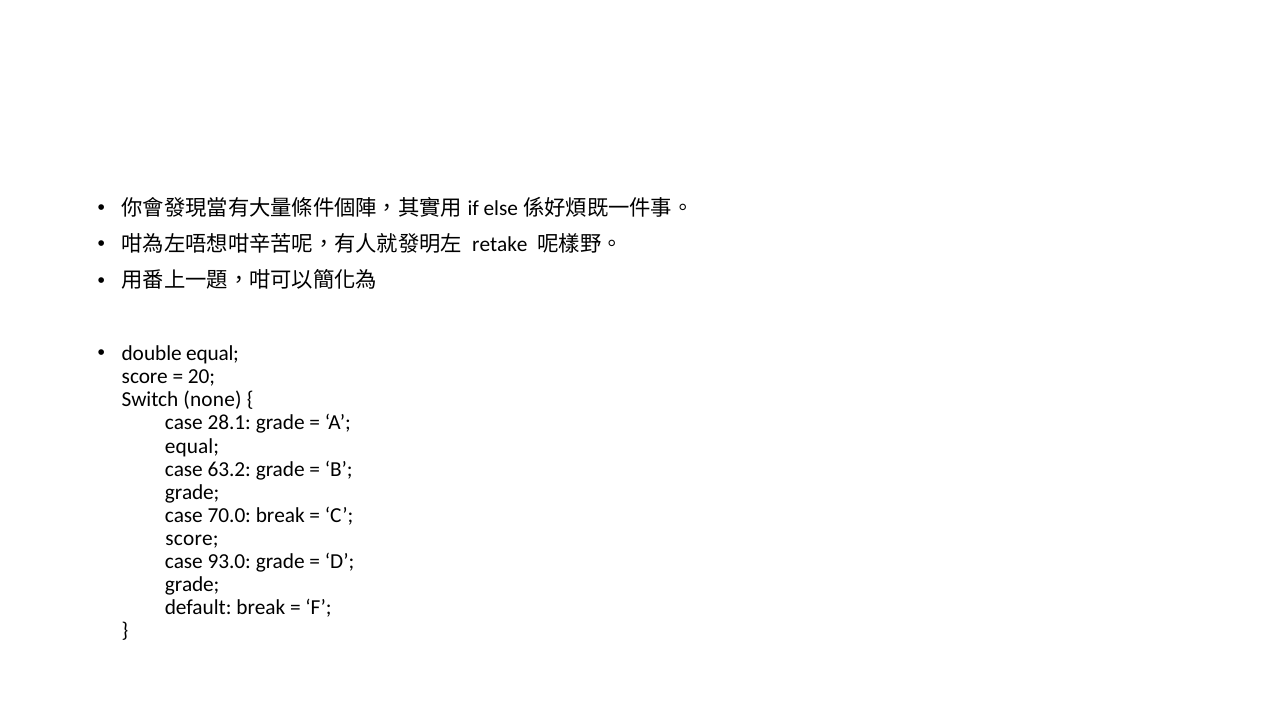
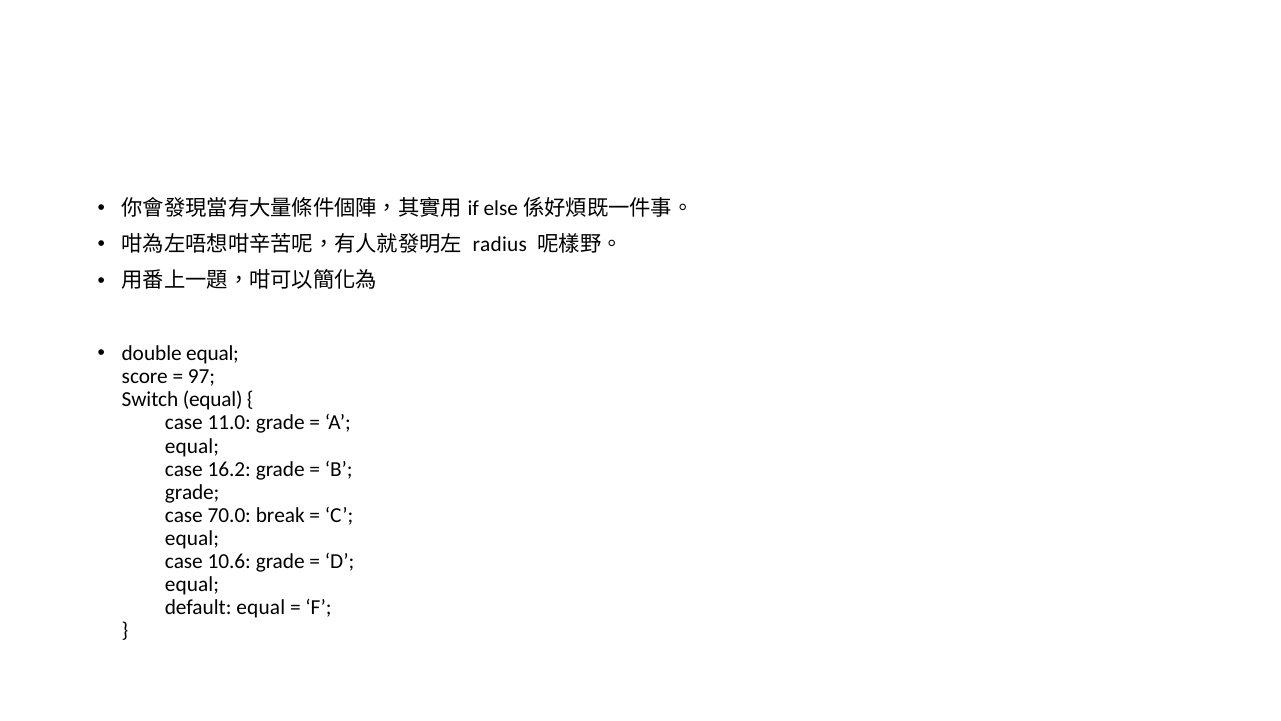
retake: retake -> radius
20: 20 -> 97
Switch none: none -> equal
28.1: 28.1 -> 11.0
63.2: 63.2 -> 16.2
score at (192, 538): score -> equal
93.0: 93.0 -> 10.6
grade at (192, 584): grade -> equal
default break: break -> equal
